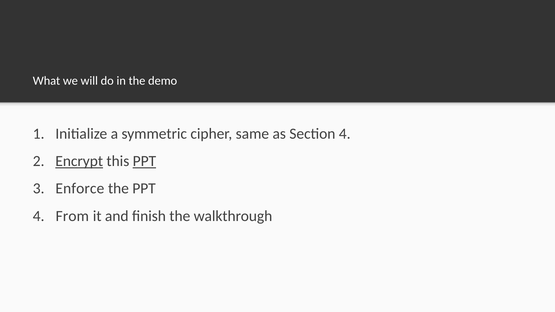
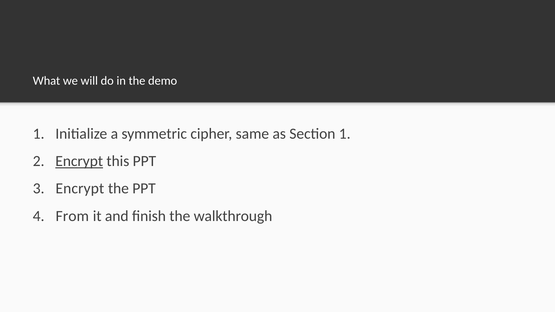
Section 4: 4 -> 1
PPT at (144, 161) underline: present -> none
Enforce at (80, 189): Enforce -> Encrypt
